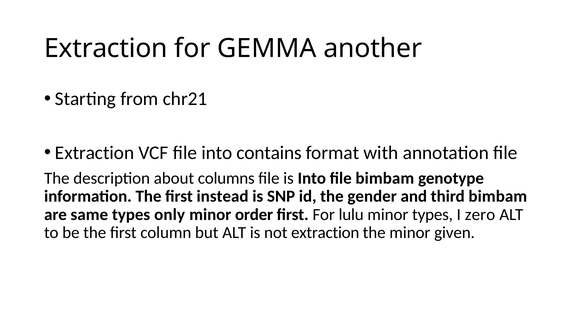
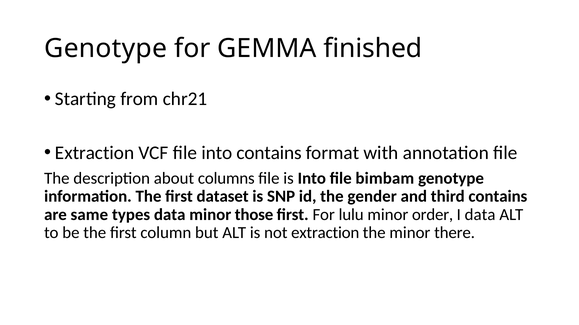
Extraction at (106, 49): Extraction -> Genotype
another: another -> finished
instead: instead -> dataset
third bimbam: bimbam -> contains
types only: only -> data
order: order -> those
minor types: types -> order
I zero: zero -> data
given: given -> there
